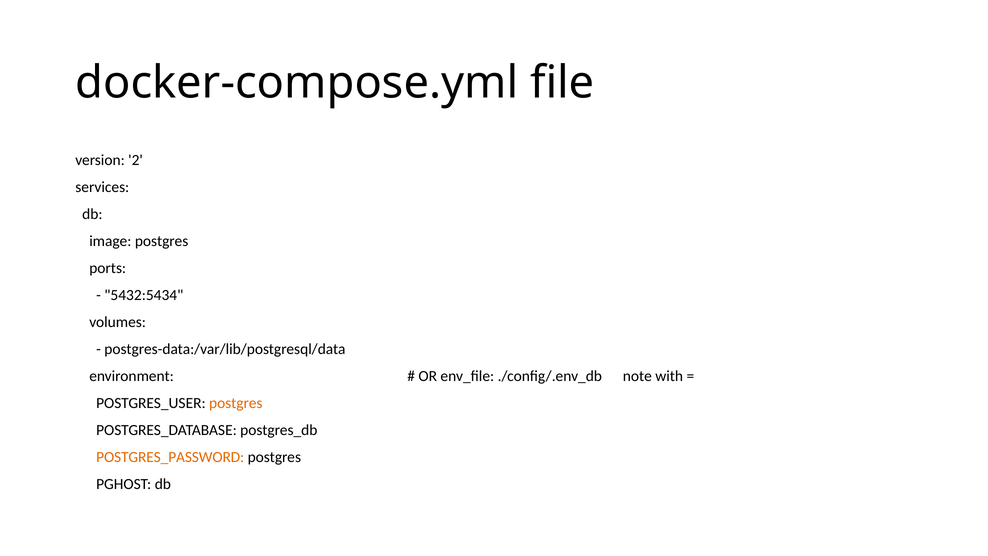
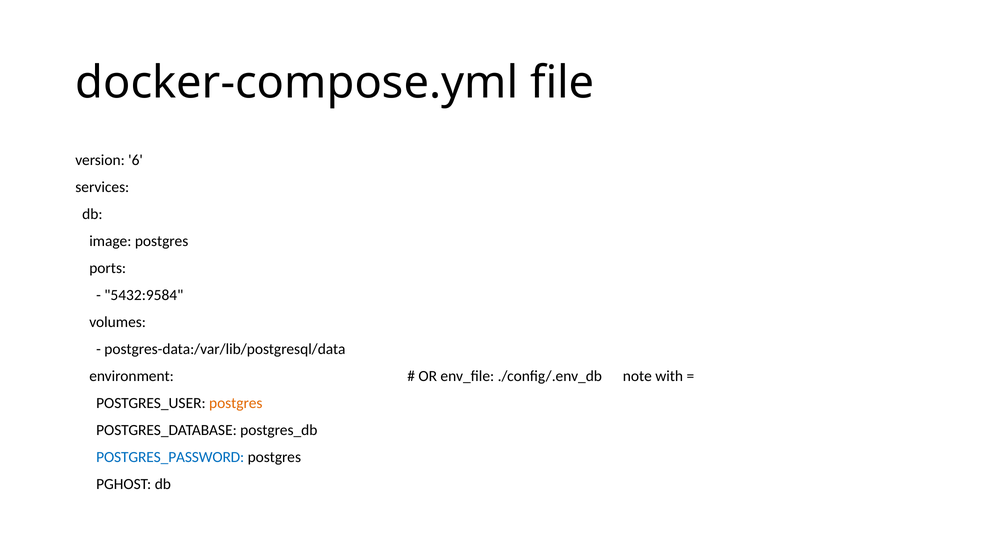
2: 2 -> 6
5432:5434: 5432:5434 -> 5432:9584
POSTGRES_PASSWORD colour: orange -> blue
